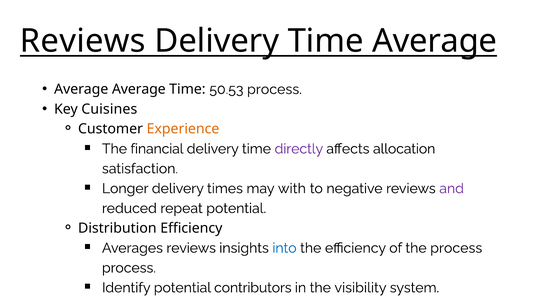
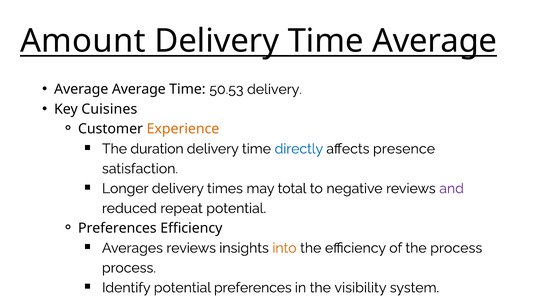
Reviews at (83, 41): Reviews -> Amount
50.53 process: process -> delivery
financial: financial -> duration
directly colour: purple -> blue
allocation: allocation -> presence
with: with -> total
Distribution at (117, 228): Distribution -> Preferences
into colour: blue -> orange
potential contributors: contributors -> preferences
